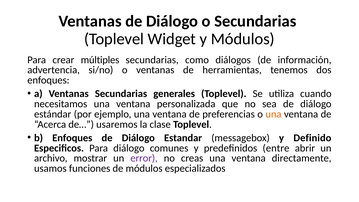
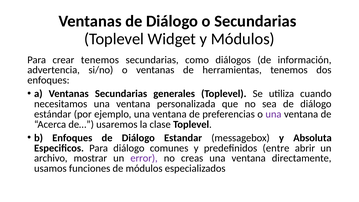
crear múltiples: múltiples -> tenemos
una at (273, 114) colour: orange -> purple
Definido: Definido -> Absoluta
